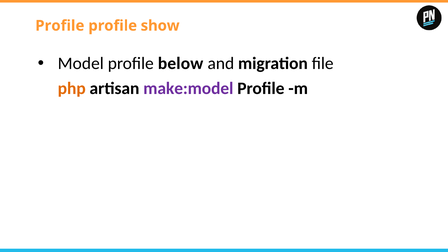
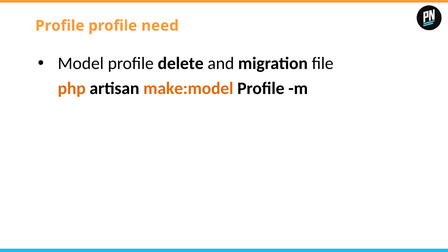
show: show -> need
below: below -> delete
make:model colour: purple -> orange
